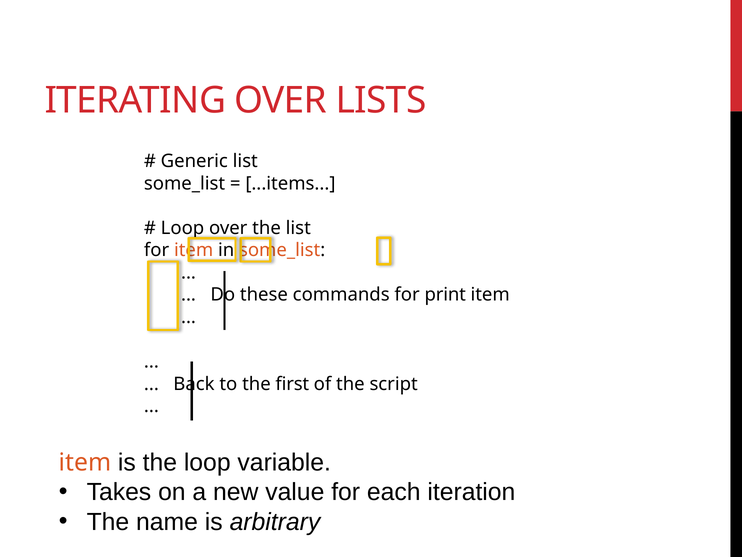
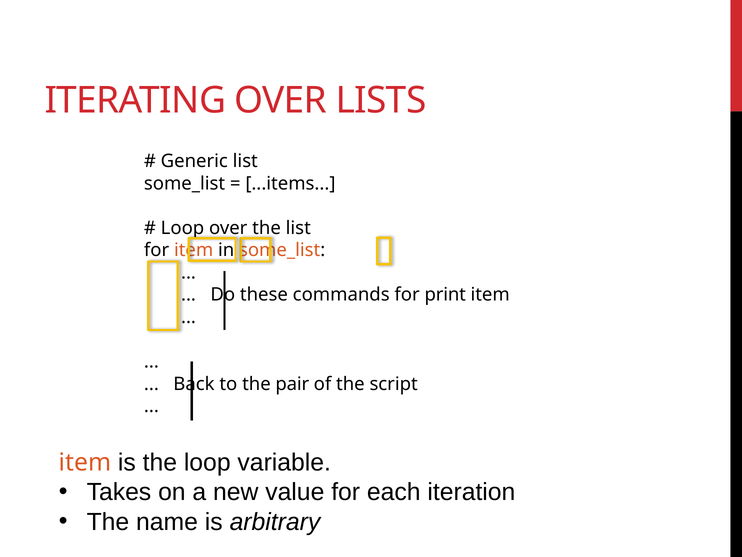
first: first -> pair
